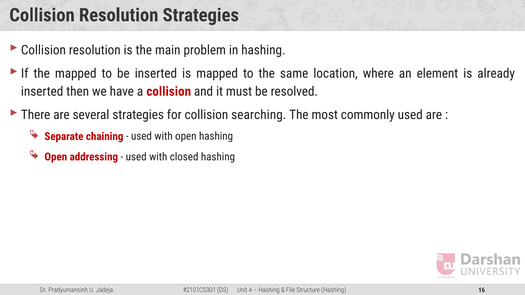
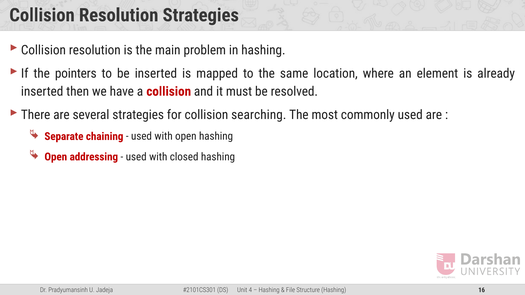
the mapped: mapped -> pointers
